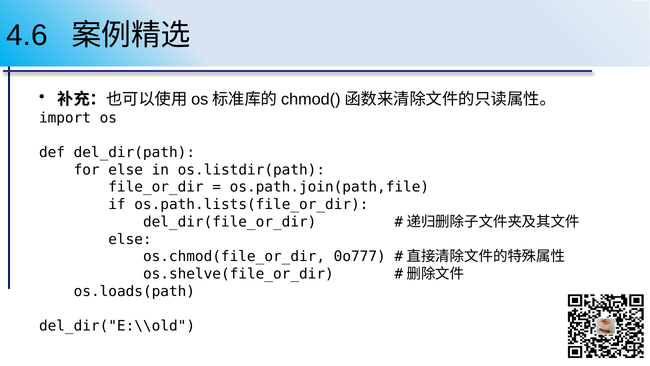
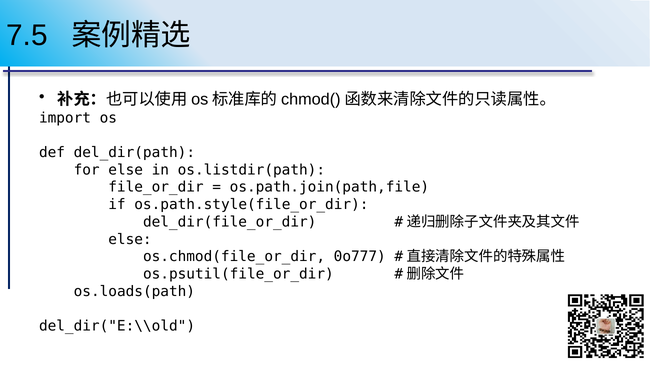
4.6: 4.6 -> 7.5
os.path.lists(file_or_dir: os.path.lists(file_or_dir -> os.path.style(file_or_dir
os.shelve(file_or_dir: os.shelve(file_or_dir -> os.psutil(file_or_dir
